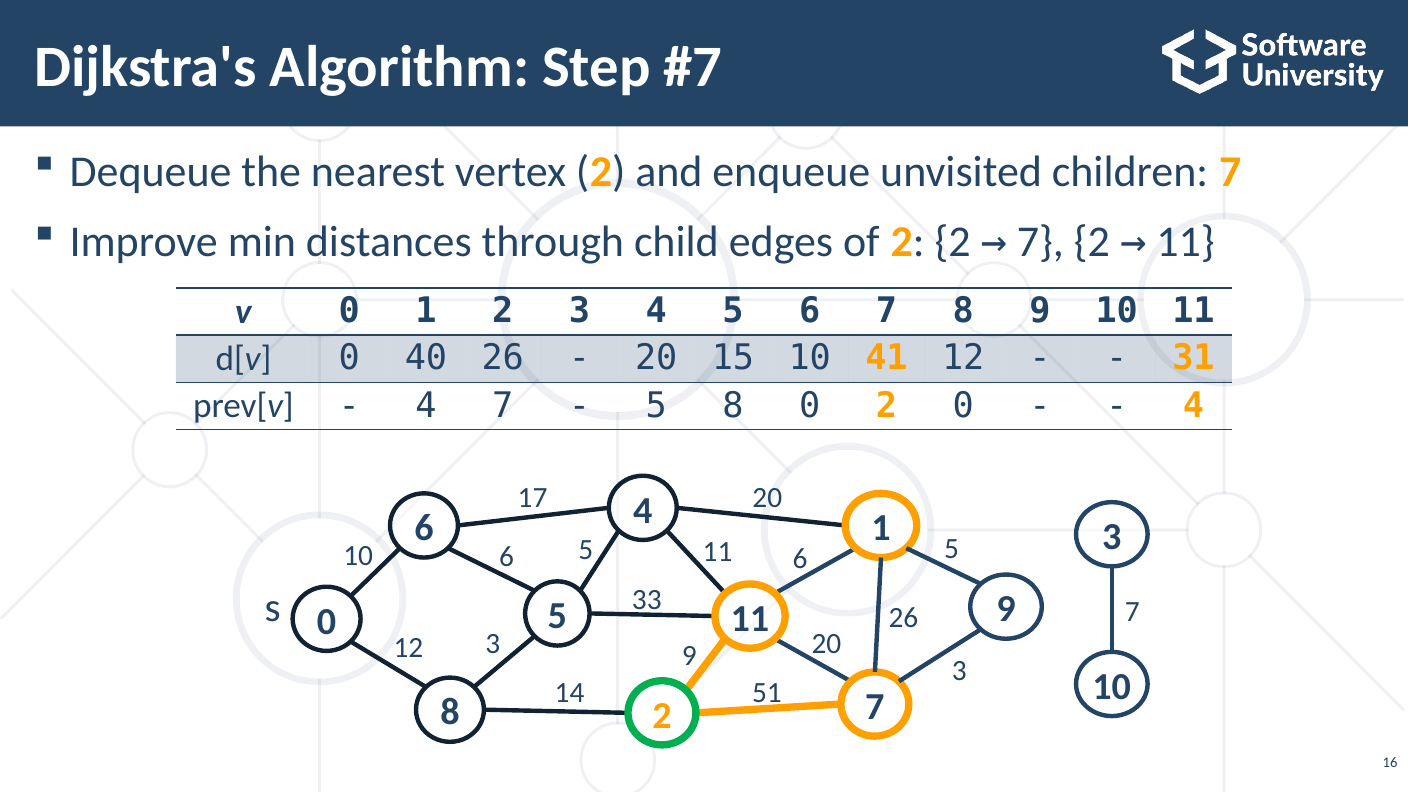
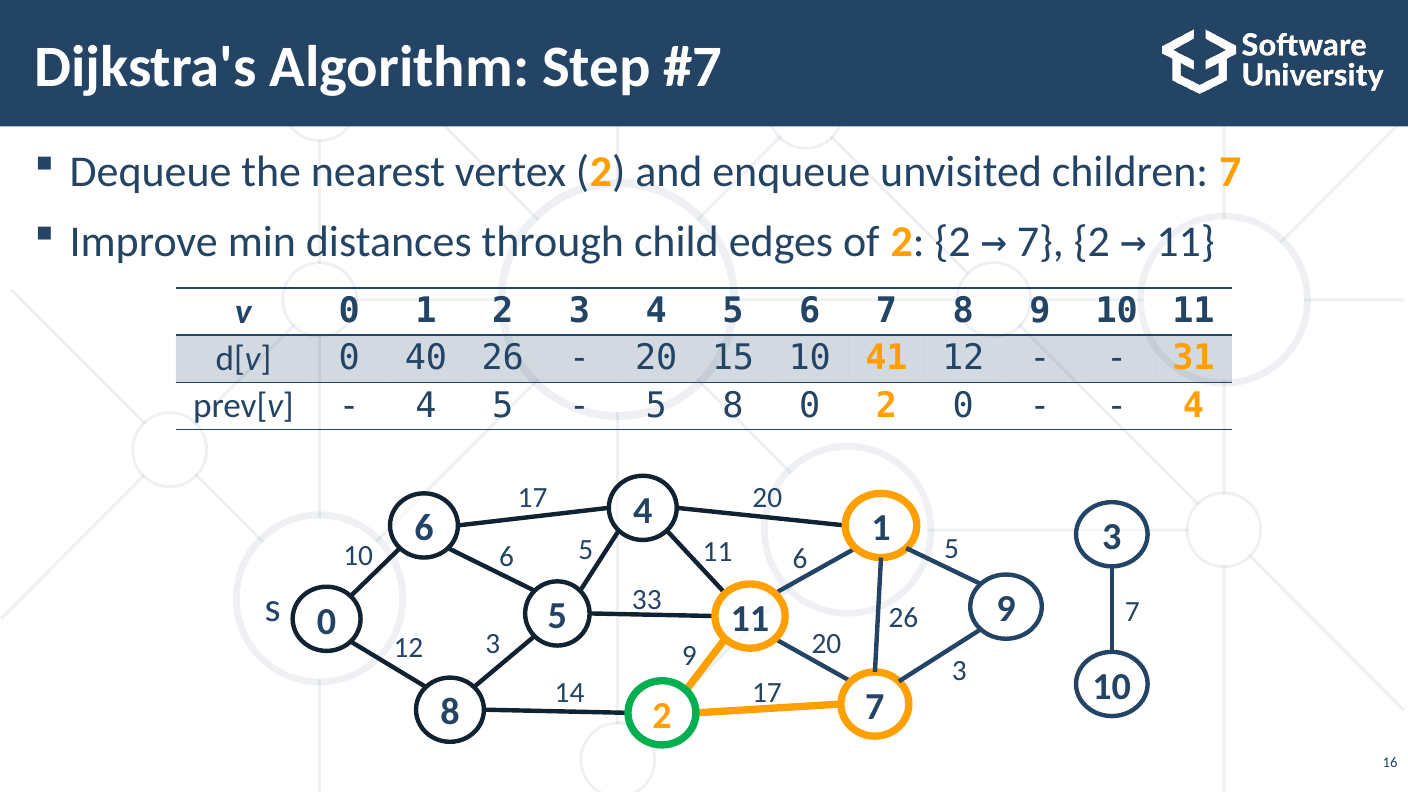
7 at (503, 405): 7 -> 5
14 51: 51 -> 17
